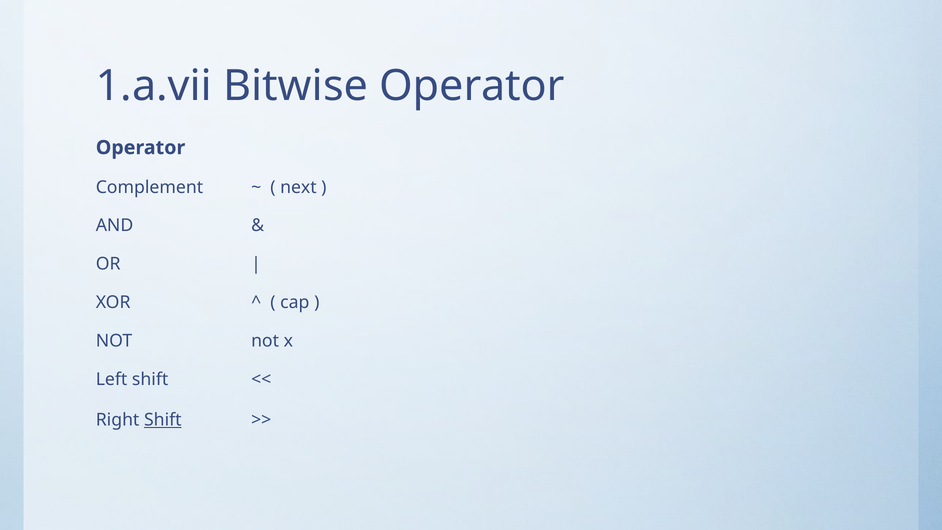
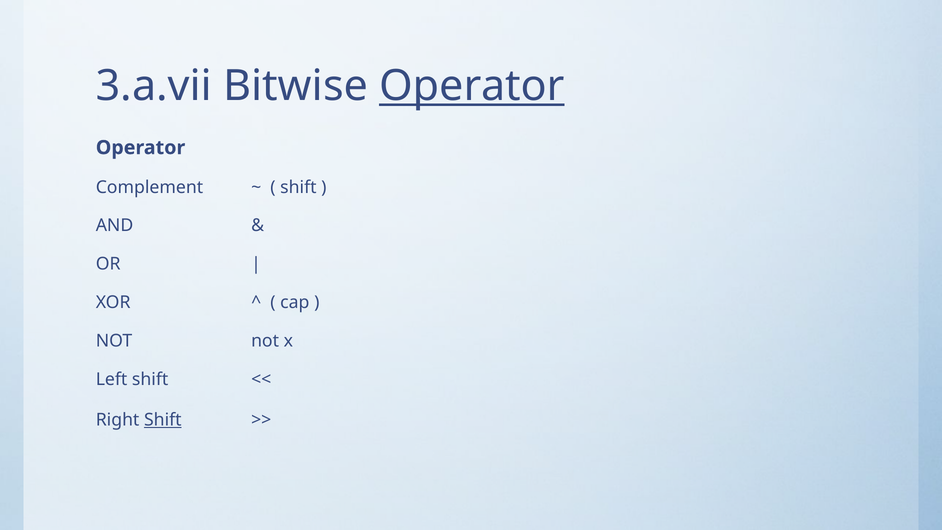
1.a.vii: 1.a.vii -> 3.a.vii
Operator at (472, 86) underline: none -> present
next at (298, 187): next -> shift
